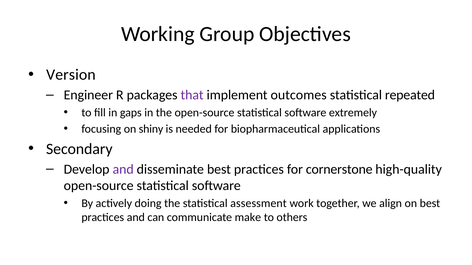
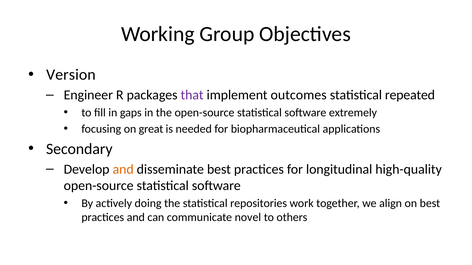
shiny: shiny -> great
and at (123, 170) colour: purple -> orange
cornerstone: cornerstone -> longitudinal
assessment: assessment -> repositories
make: make -> novel
